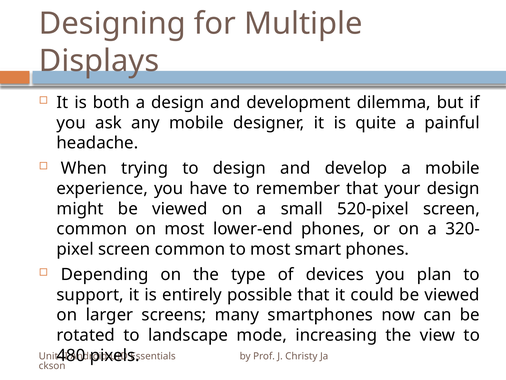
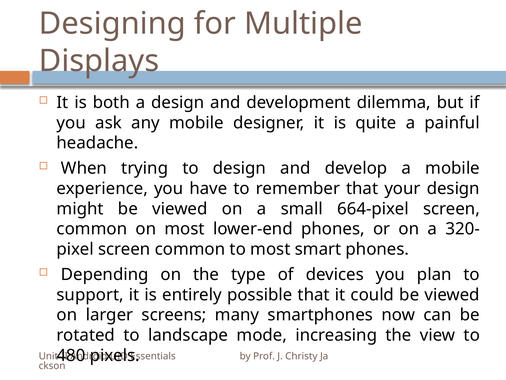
520-pixel: 520-pixel -> 664-pixel
